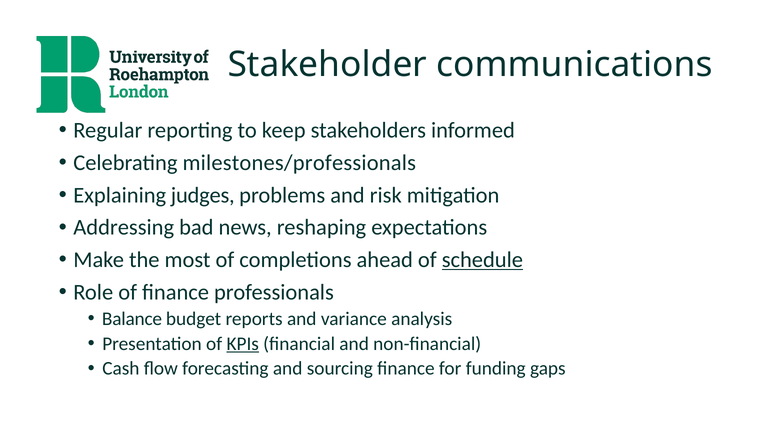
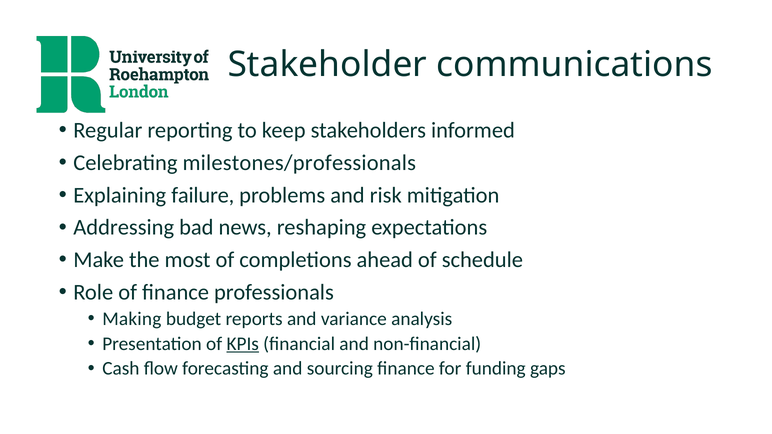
judges: judges -> failure
schedule underline: present -> none
Balance: Balance -> Making
